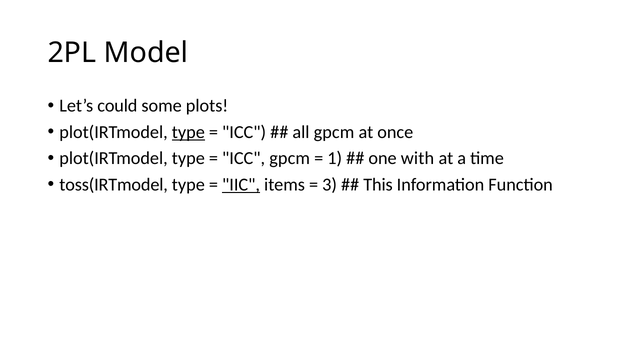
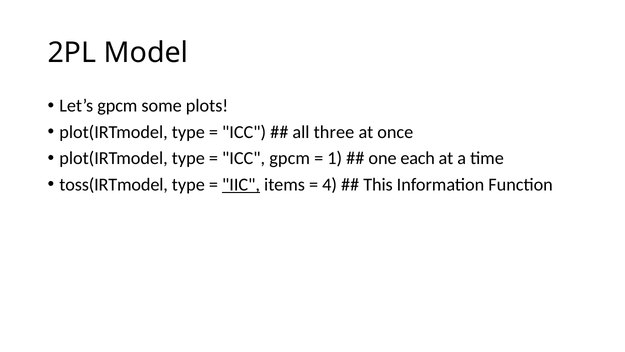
Let’s could: could -> gpcm
type at (188, 132) underline: present -> none
all gpcm: gpcm -> three
with: with -> each
3: 3 -> 4
